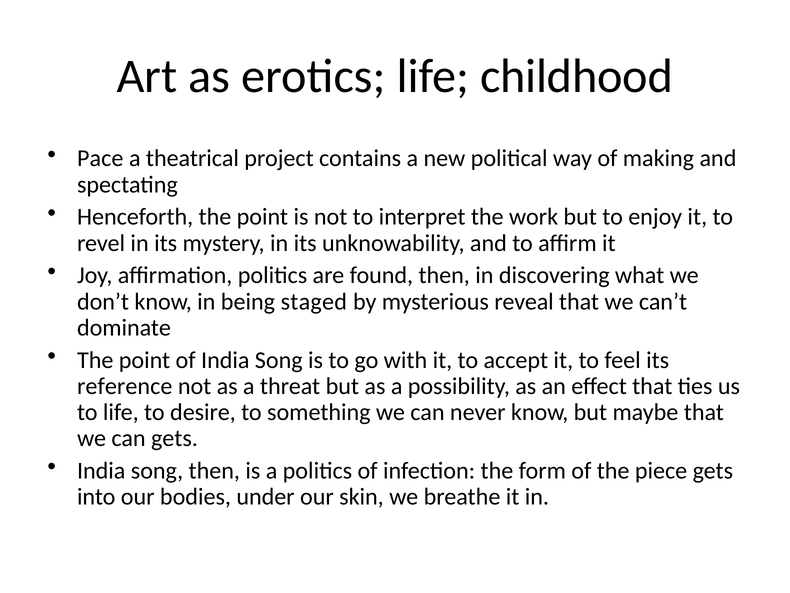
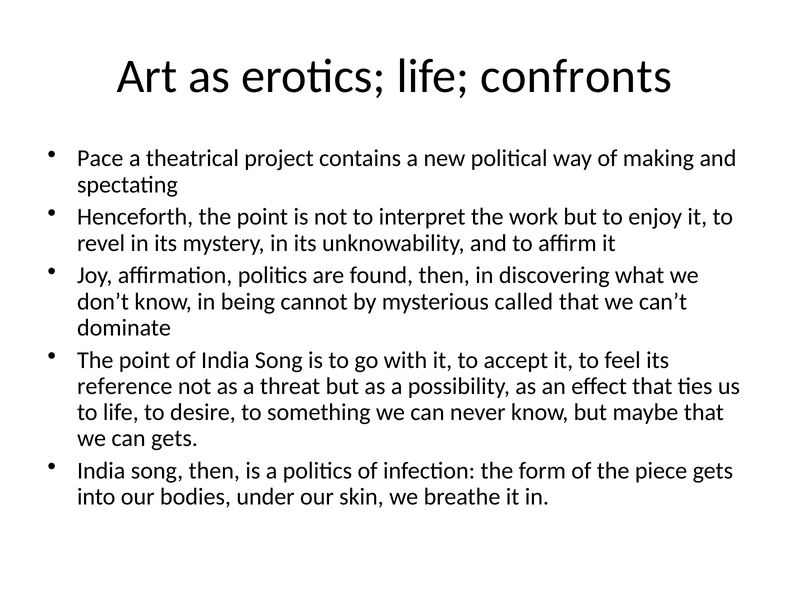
childhood: childhood -> confronts
staged: staged -> cannot
reveal: reveal -> called
